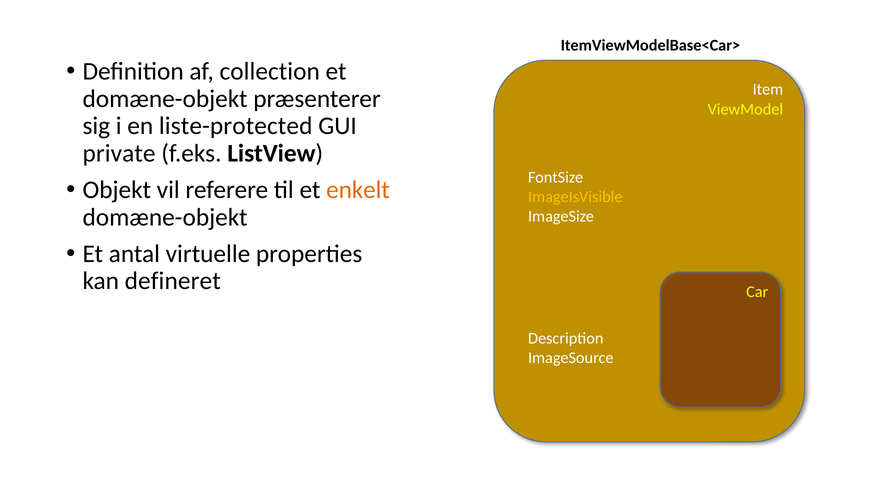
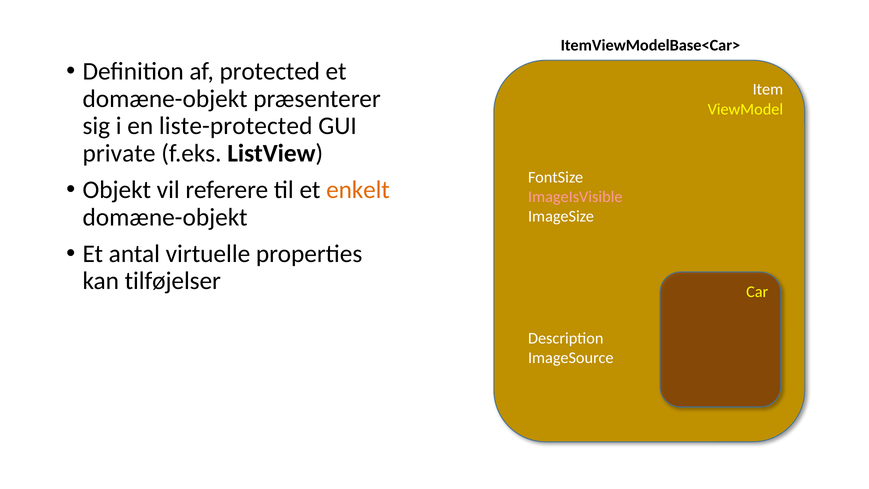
collection: collection -> protected
ImageIsVisible colour: yellow -> pink
defineret: defineret -> tilføjelser
